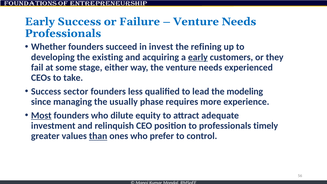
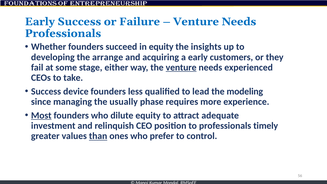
in invest: invest -> equity
refining: refining -> insights
existing: existing -> arrange
early at (198, 57) underline: present -> none
venture at (181, 67) underline: none -> present
sector: sector -> device
